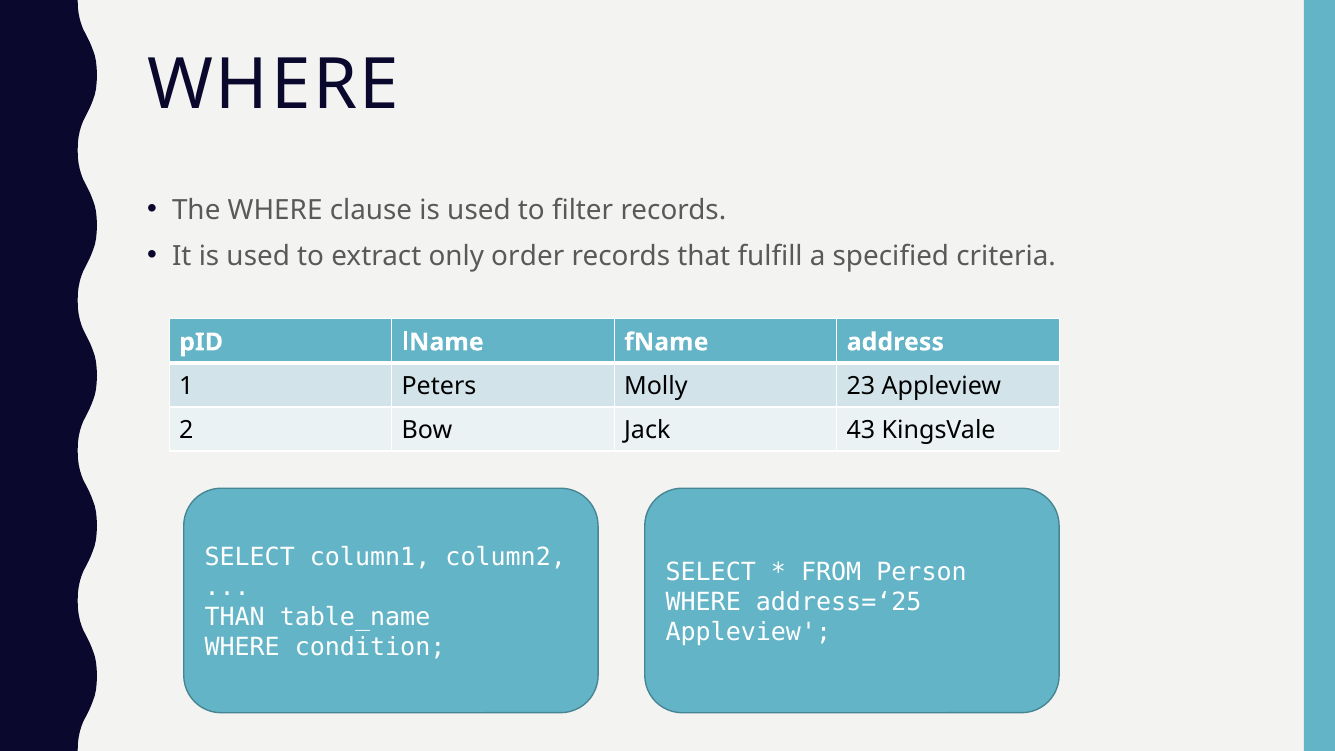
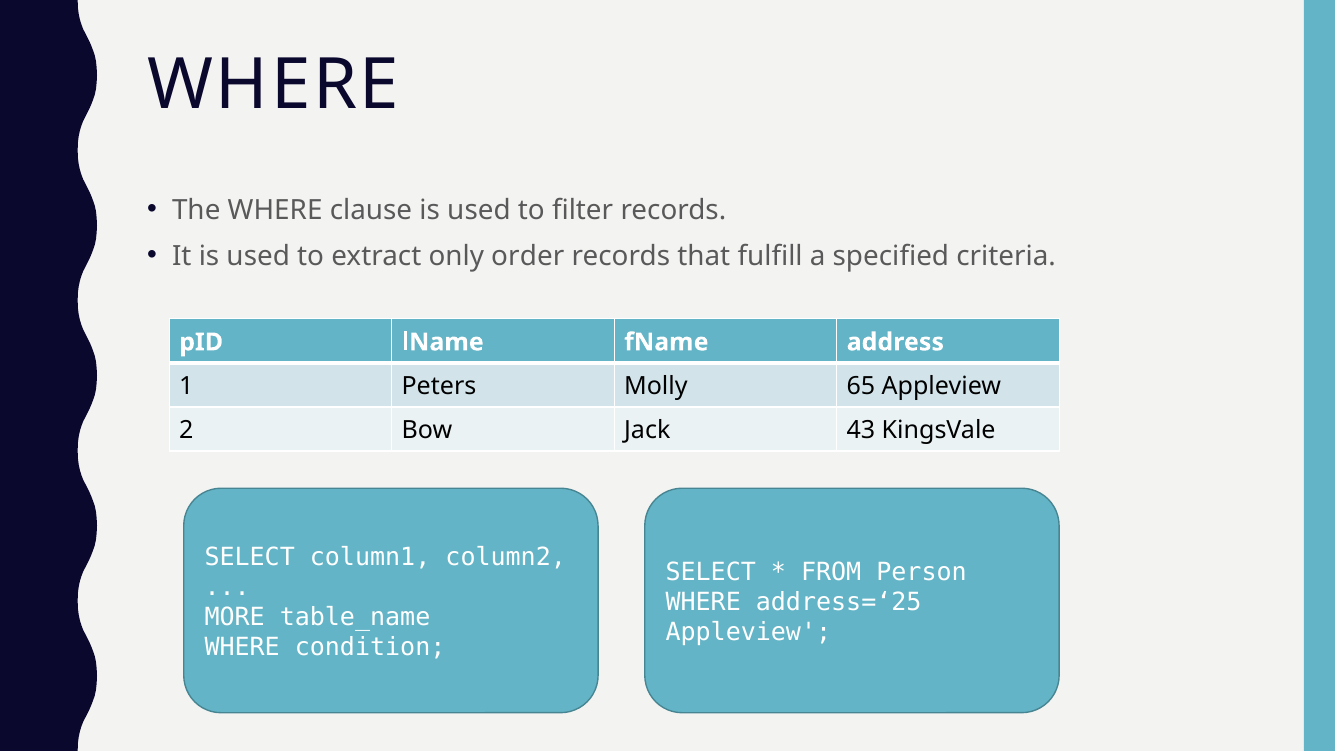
23: 23 -> 65
THAN: THAN -> MORE
